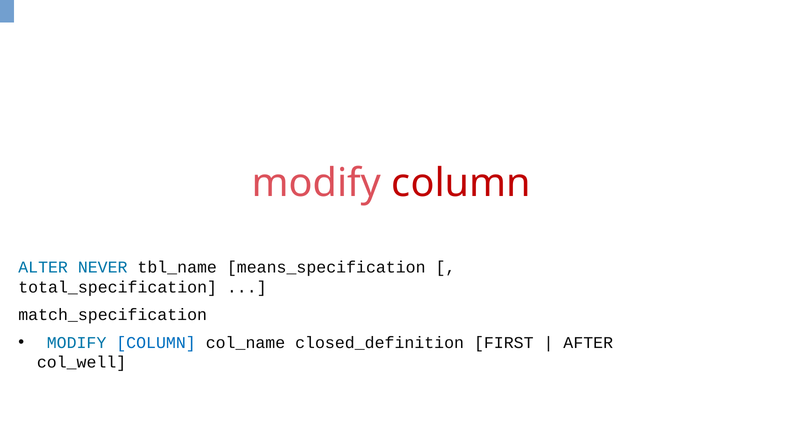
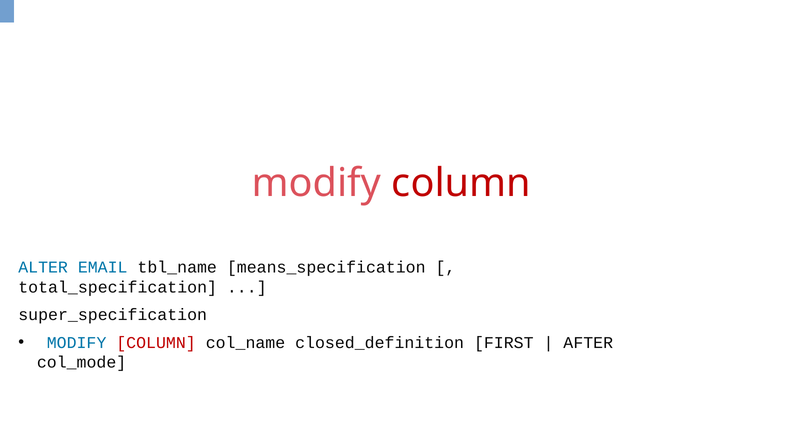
NEVER: NEVER -> EMAIL
match_specification: match_specification -> super_specification
COLUMN at (156, 343) colour: blue -> red
col_well: col_well -> col_mode
